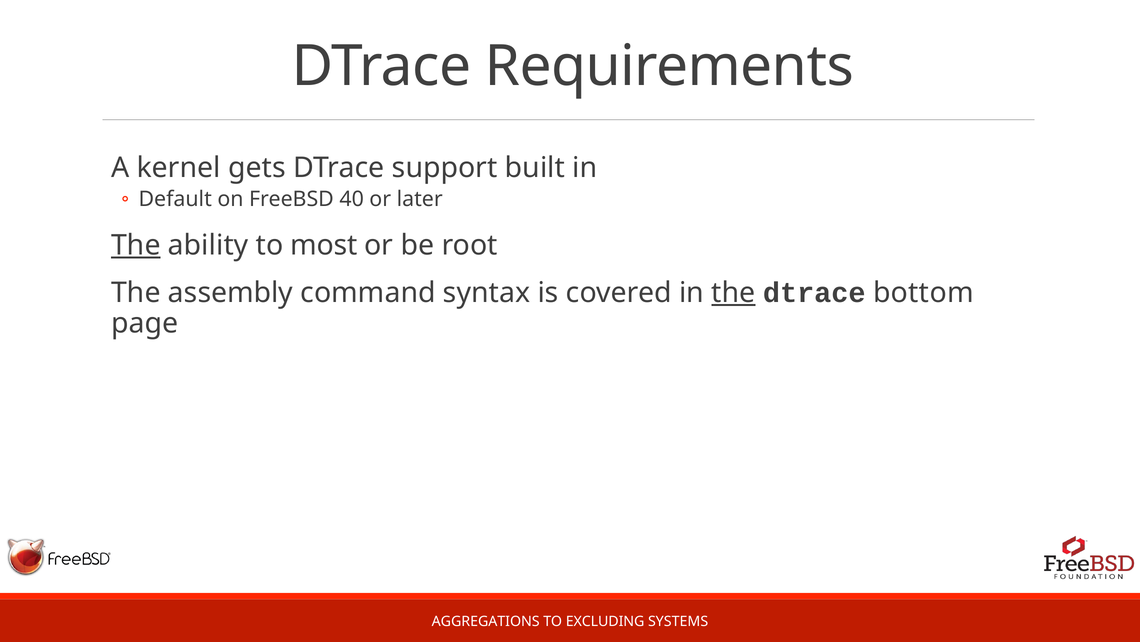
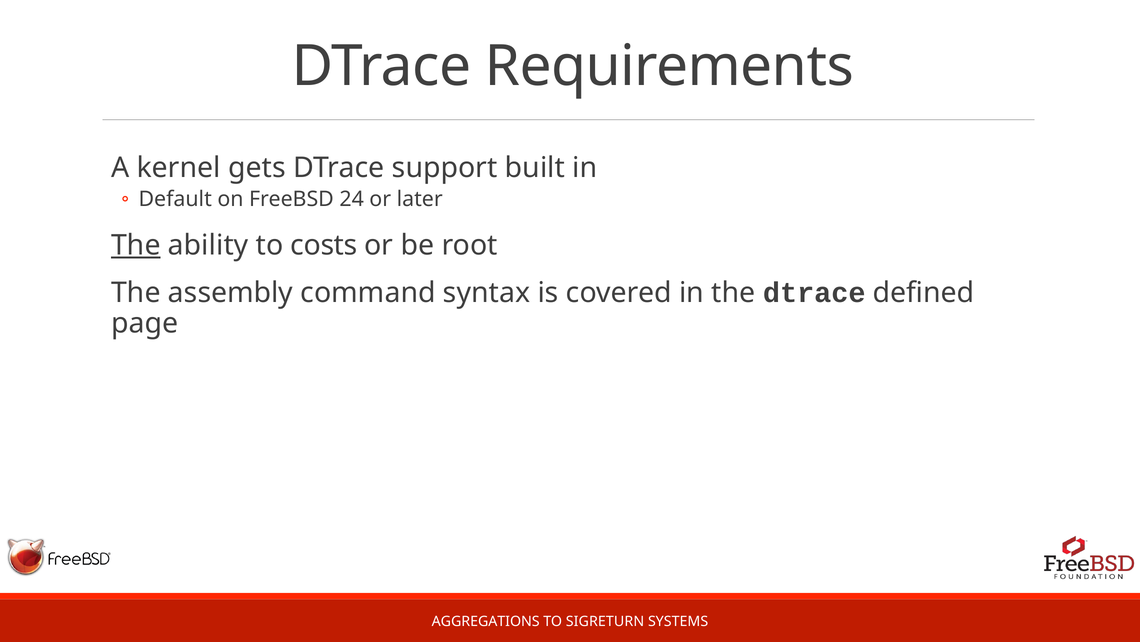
40: 40 -> 24
most: most -> costs
the at (733, 292) underline: present -> none
bottom: bottom -> defined
EXCLUDING: EXCLUDING -> SIGRETURN
